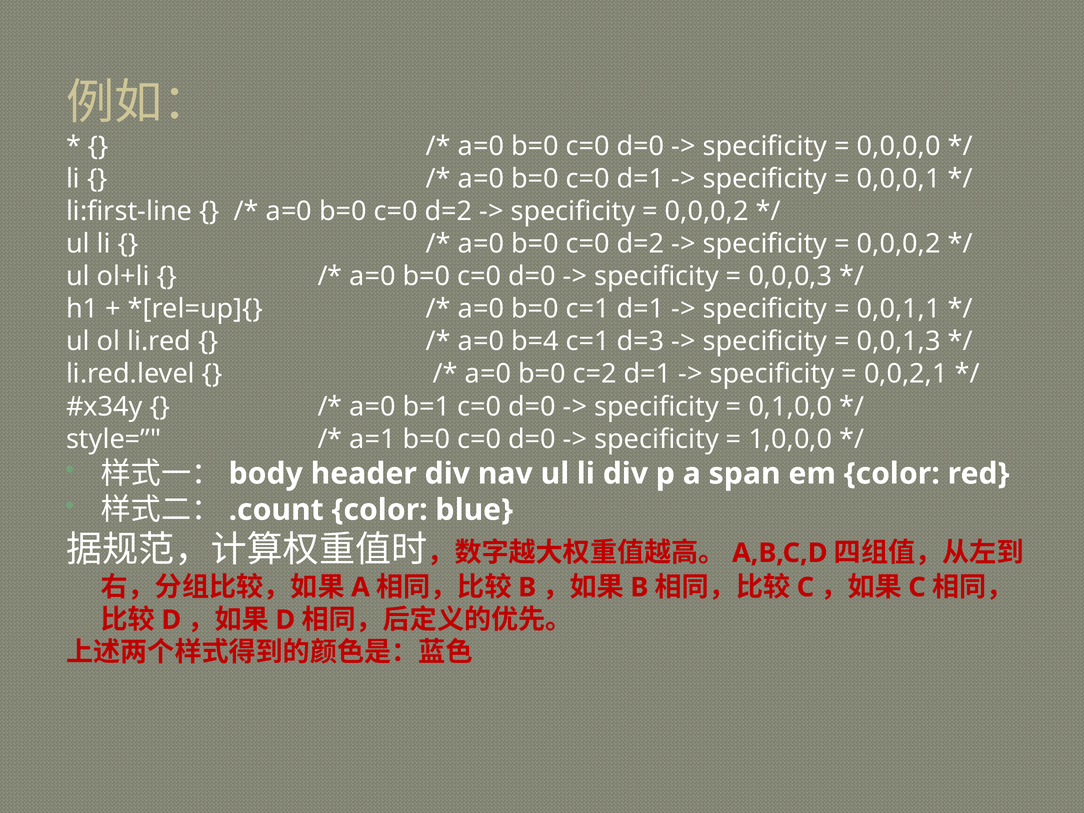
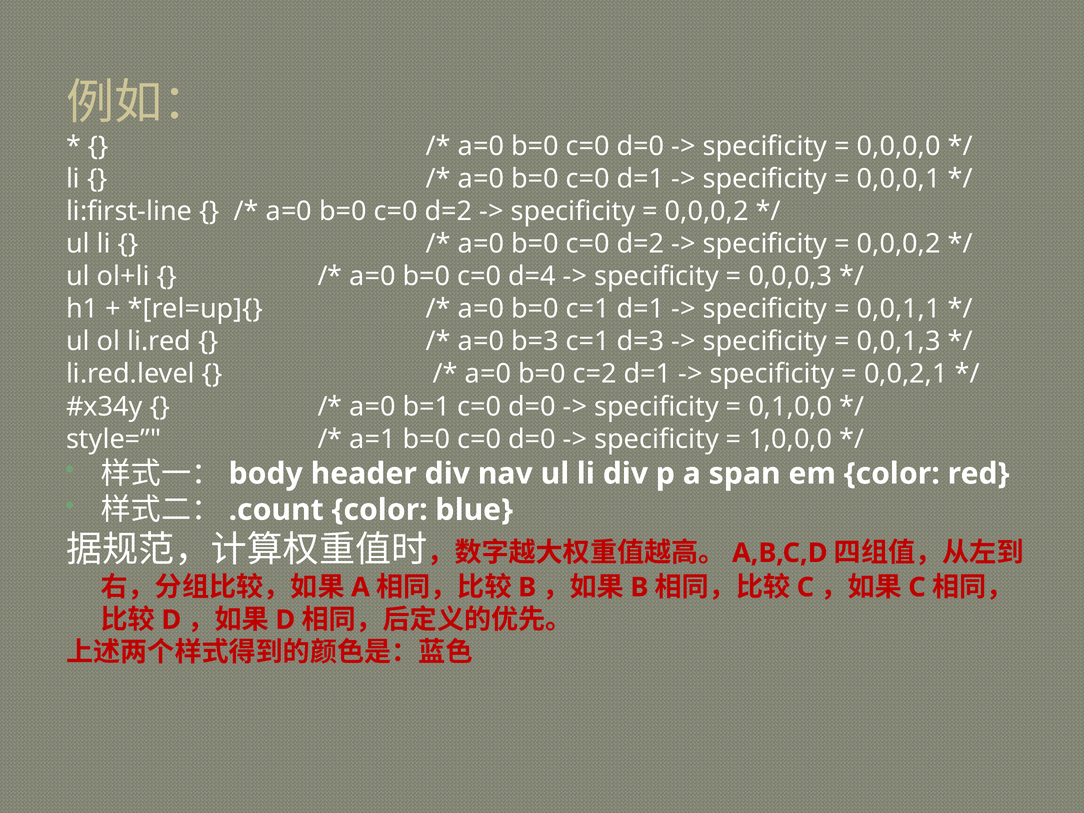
d=0 at (532, 276): d=0 -> d=4
b=4: b=4 -> b=3
